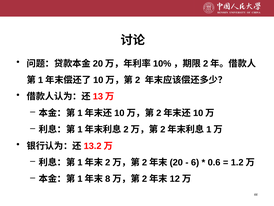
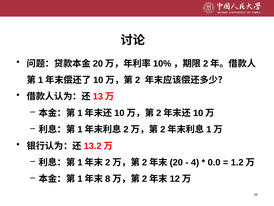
6: 6 -> 4
0.6: 0.6 -> 0.0
